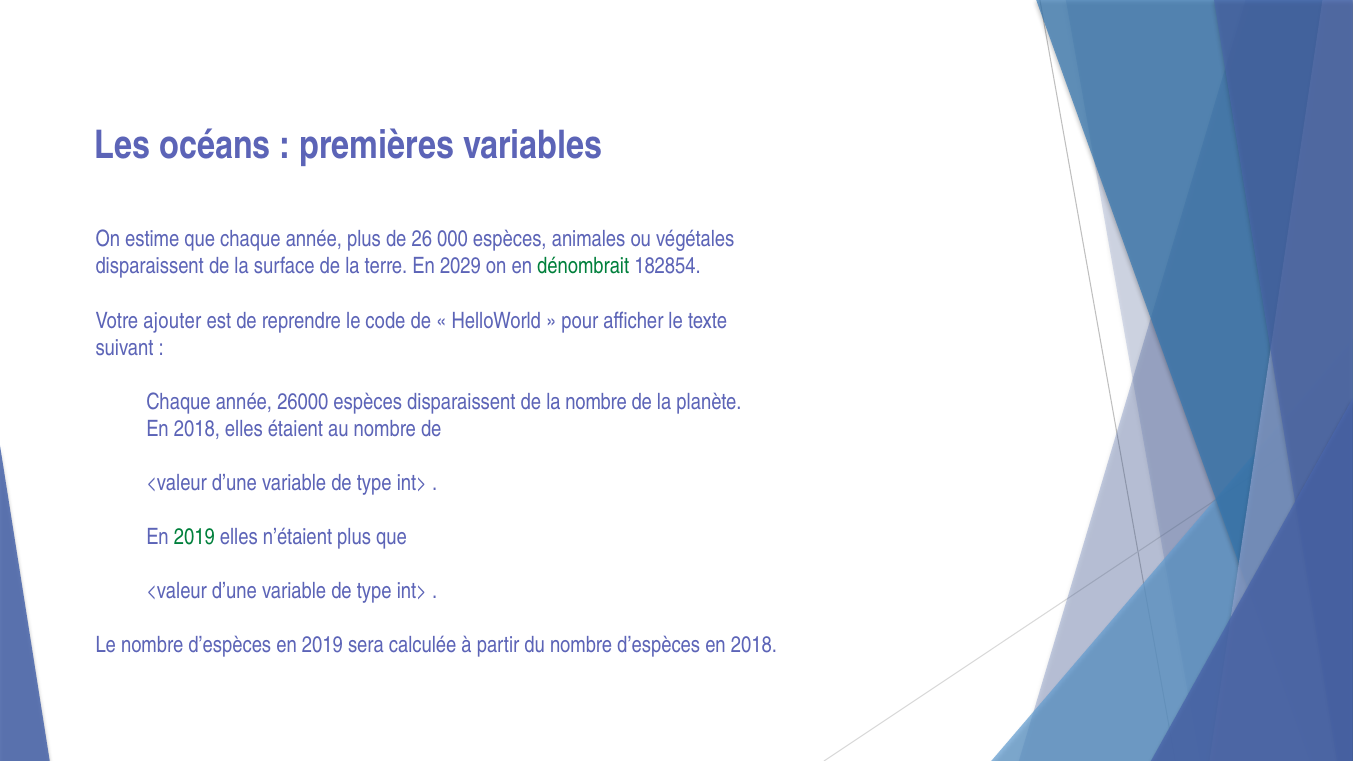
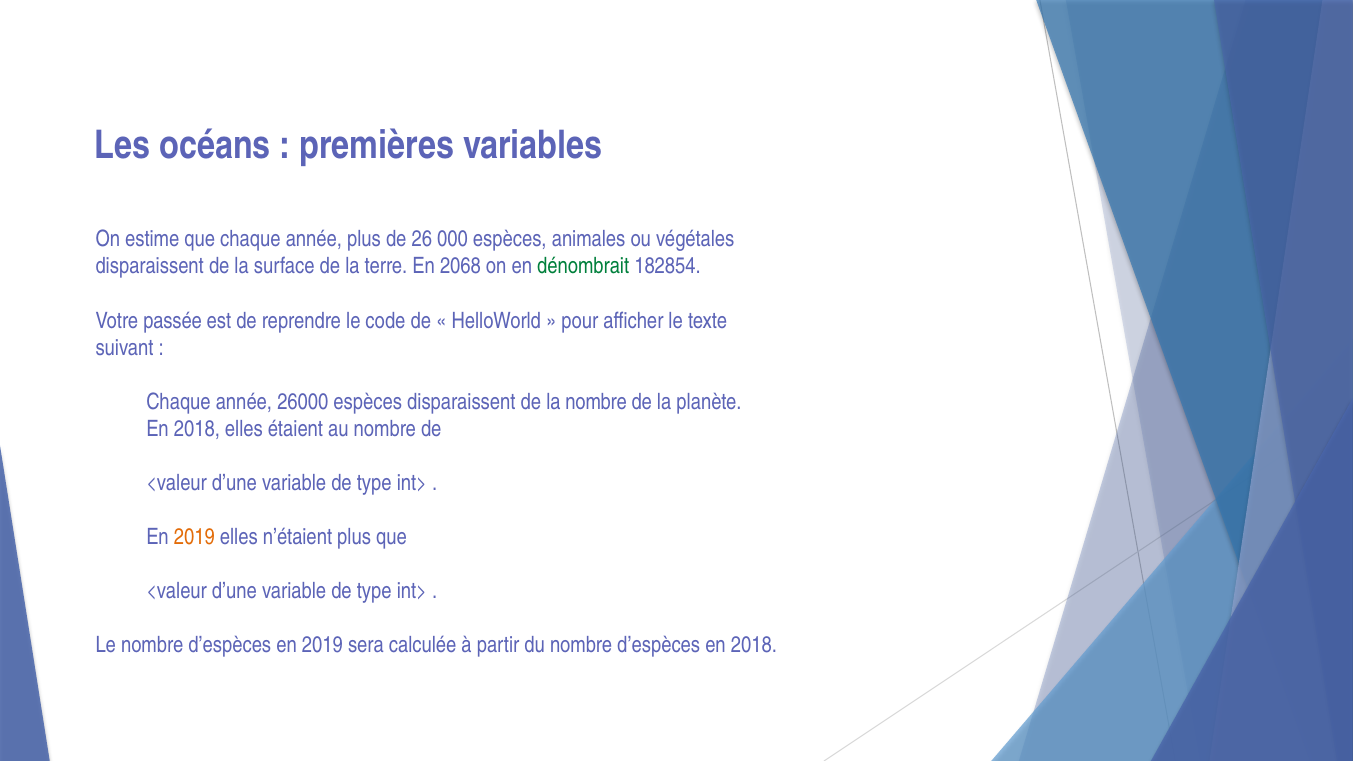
2029: 2029 -> 2068
ajouter: ajouter -> passée
2019 at (194, 537) colour: green -> orange
